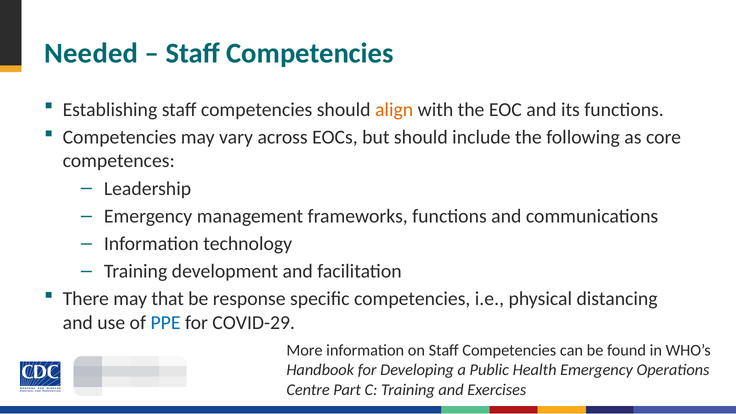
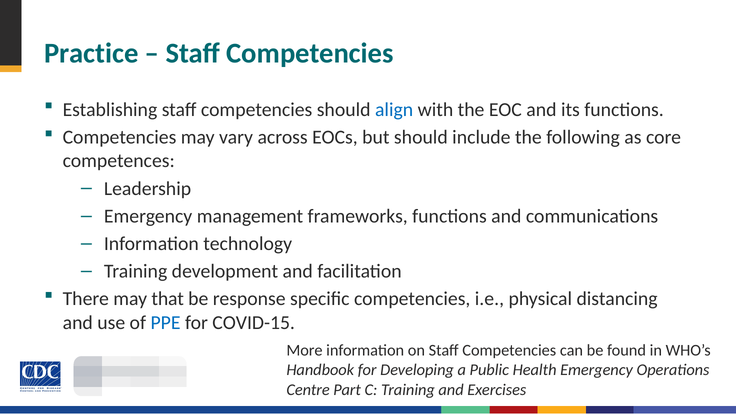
Needed: Needed -> Practice
align colour: orange -> blue
COVID-29: COVID-29 -> COVID-15
